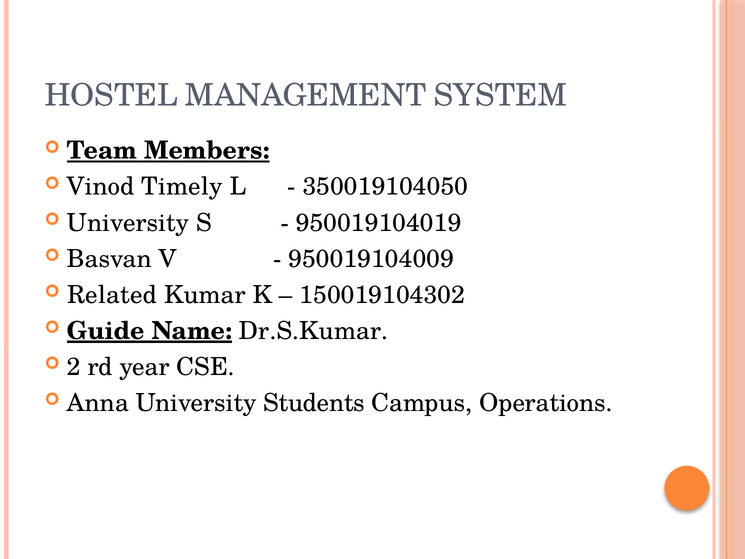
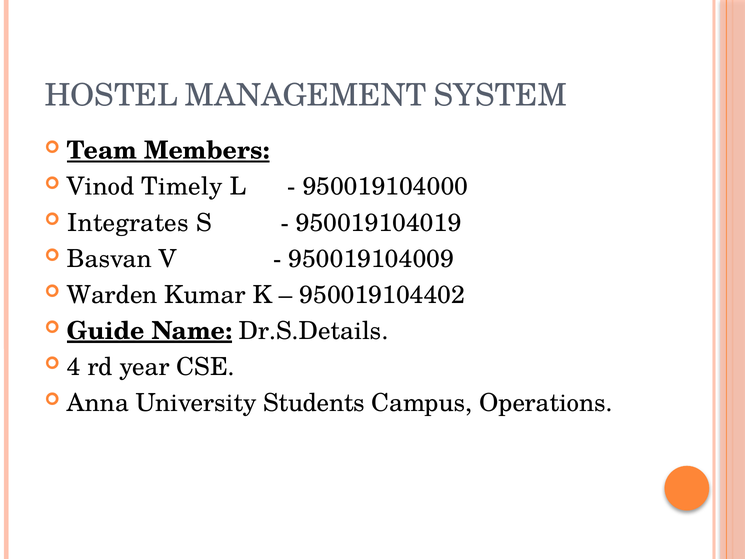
350019104050: 350019104050 -> 950019104000
University at (128, 223): University -> Integrates
Related: Related -> Warden
150019104302: 150019104302 -> 950019104402
Dr.S.Kumar: Dr.S.Kumar -> Dr.S.Details
2: 2 -> 4
